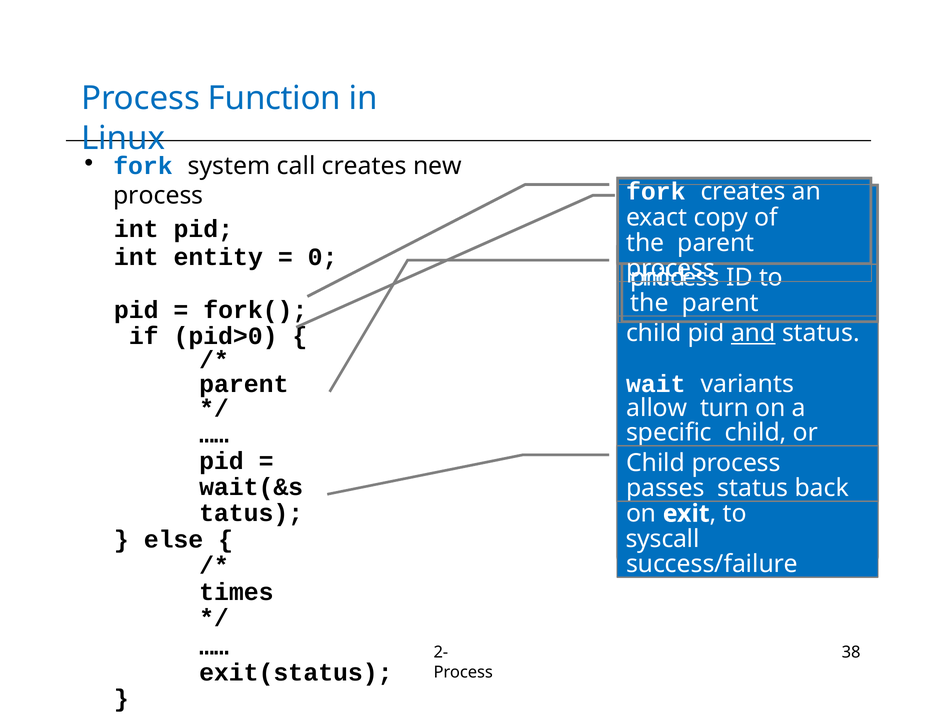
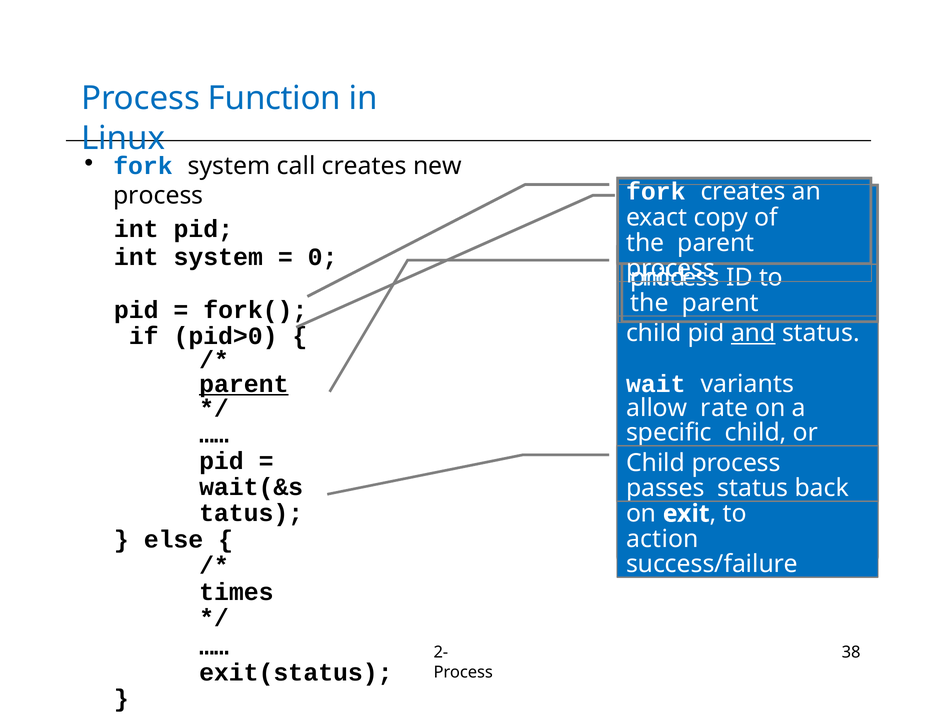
int entity: entity -> system
parent at (244, 384) underline: none -> present
turn: turn -> rate
syscall at (663, 539): syscall -> action
